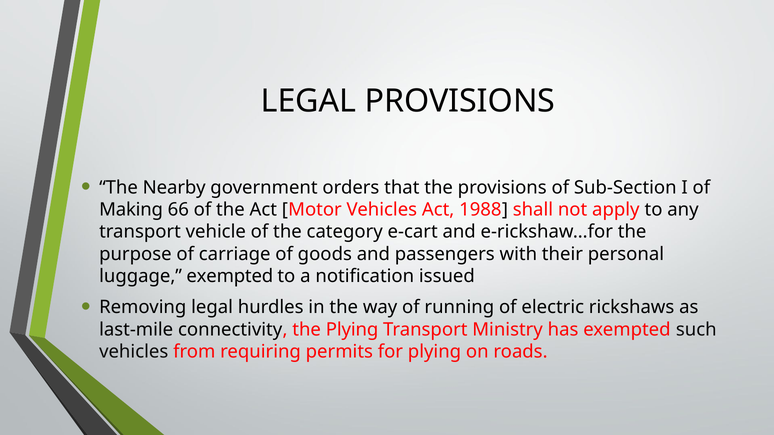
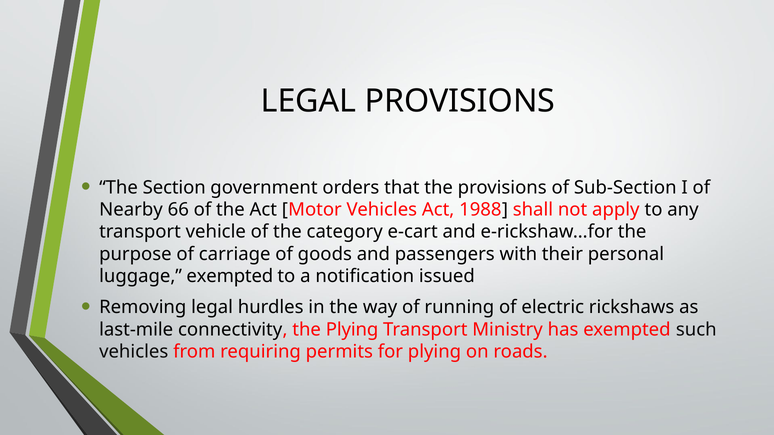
Nearby: Nearby -> Section
Making: Making -> Nearby
